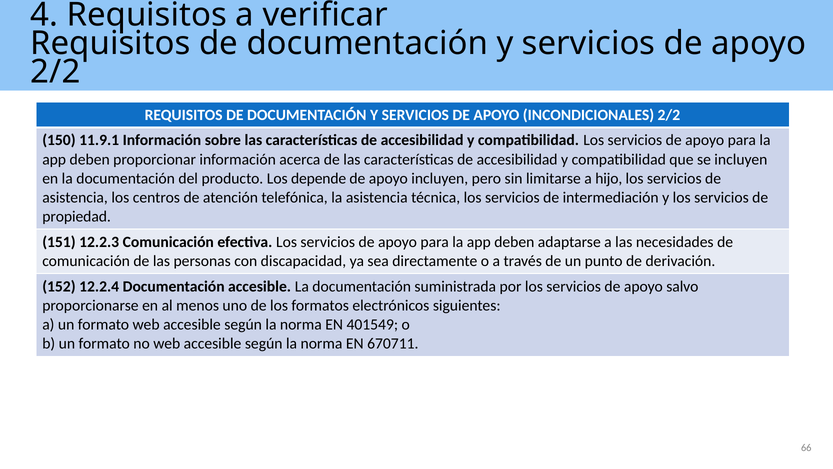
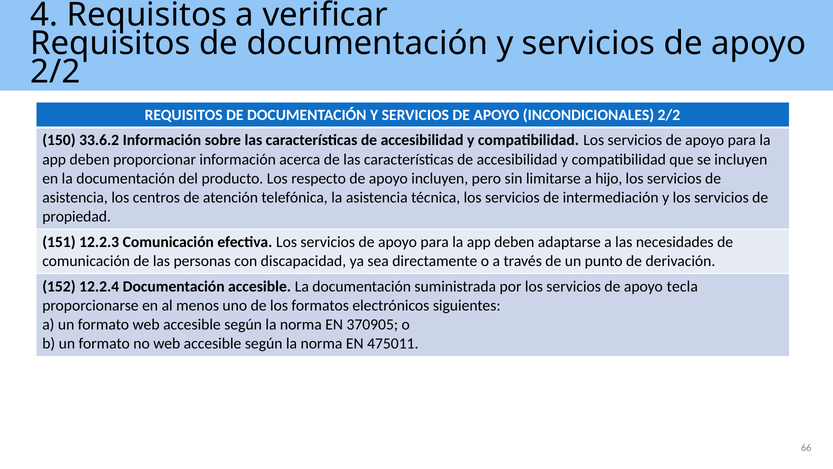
11.9.1: 11.9.1 -> 33.6.2
depende: depende -> respecto
salvo: salvo -> tecla
401549: 401549 -> 370905
670711: 670711 -> 475011
